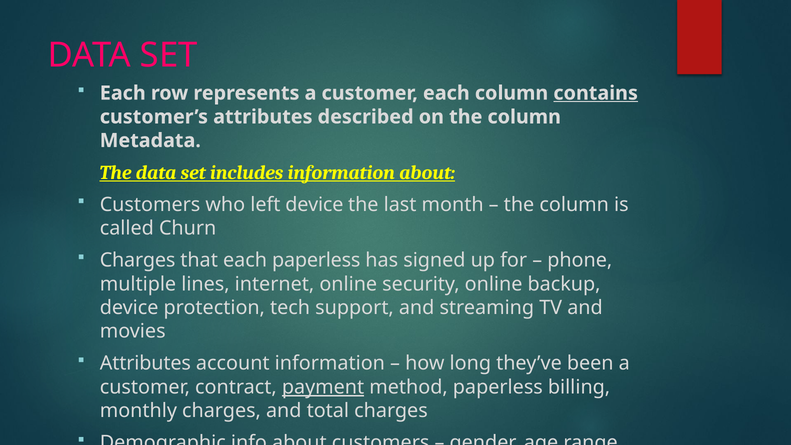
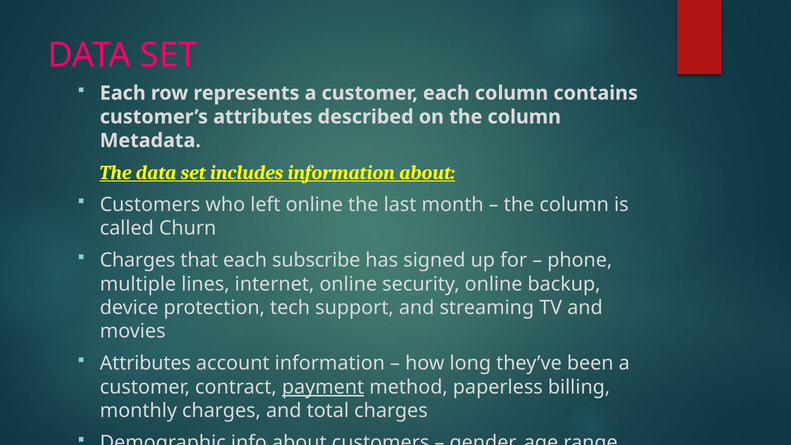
contains underline: present -> none
left device: device -> online
each paperless: paperless -> subscribe
